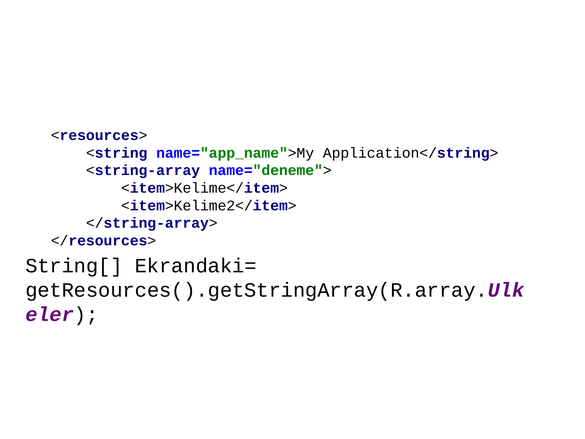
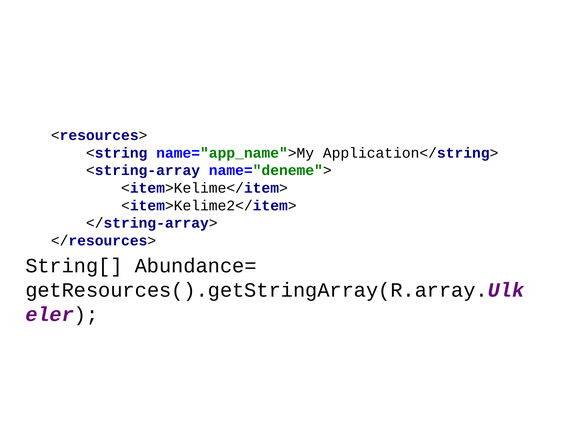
Ekrandaki=: Ekrandaki= -> Abundance=
